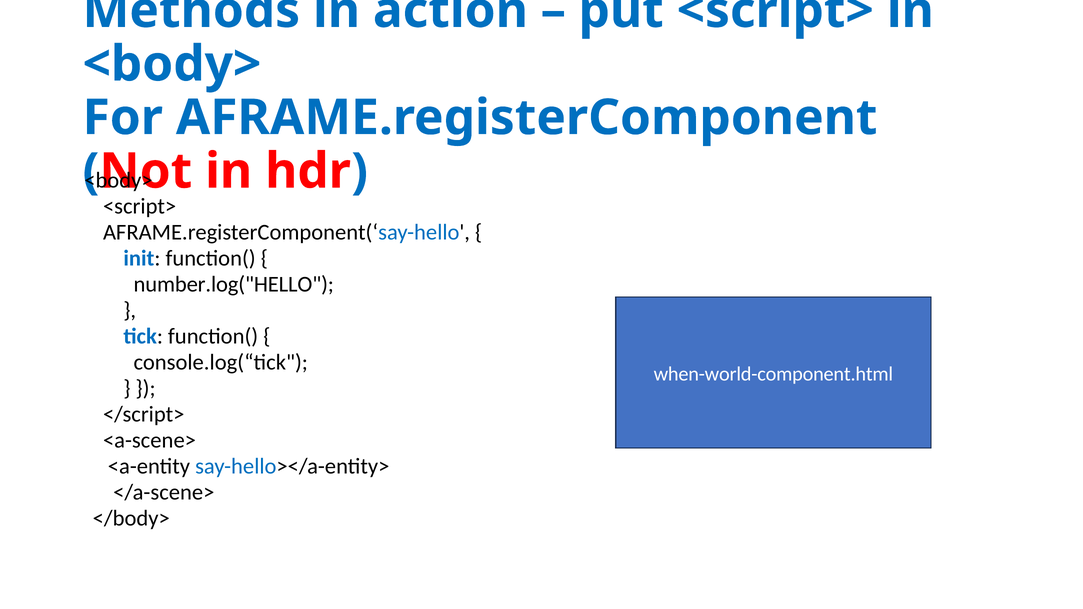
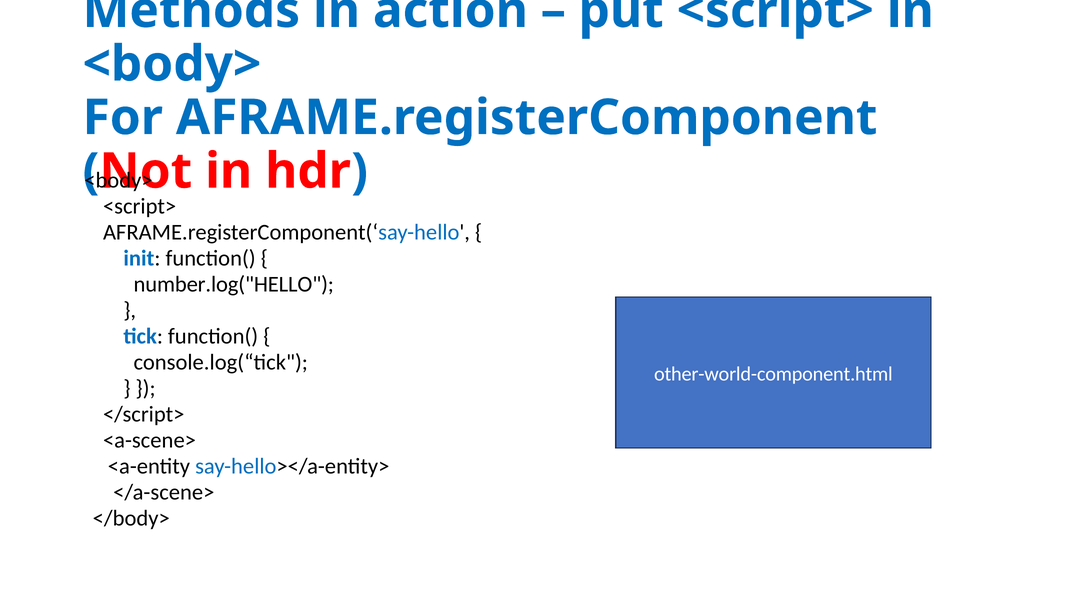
when-world-component.html: when-world-component.html -> other-world-component.html
